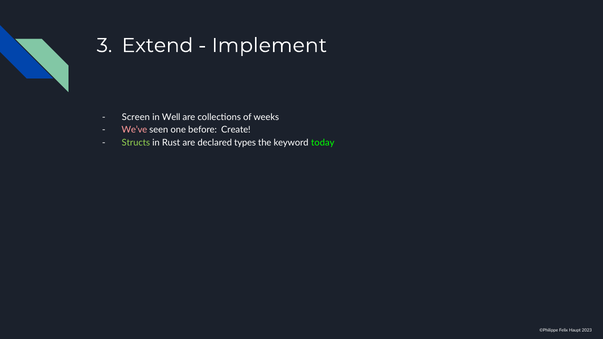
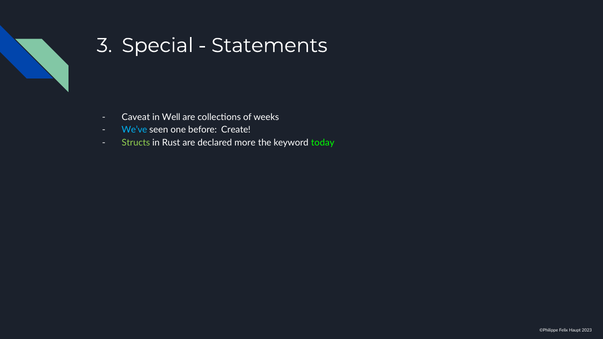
Extend: Extend -> Special
Implement: Implement -> Statements
Screen: Screen -> Caveat
We’ve colour: pink -> light blue
types: types -> more
